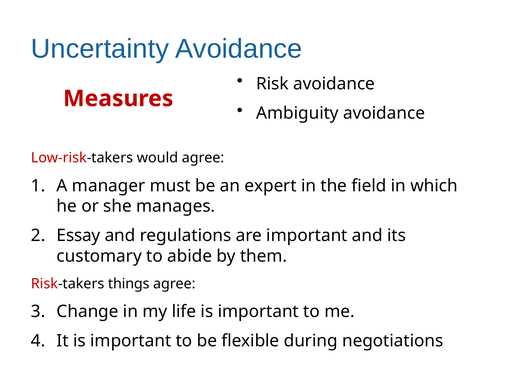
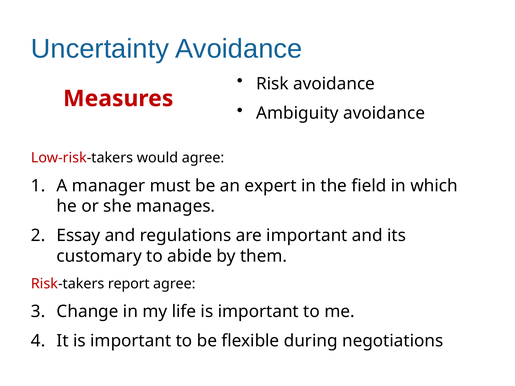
things: things -> report
